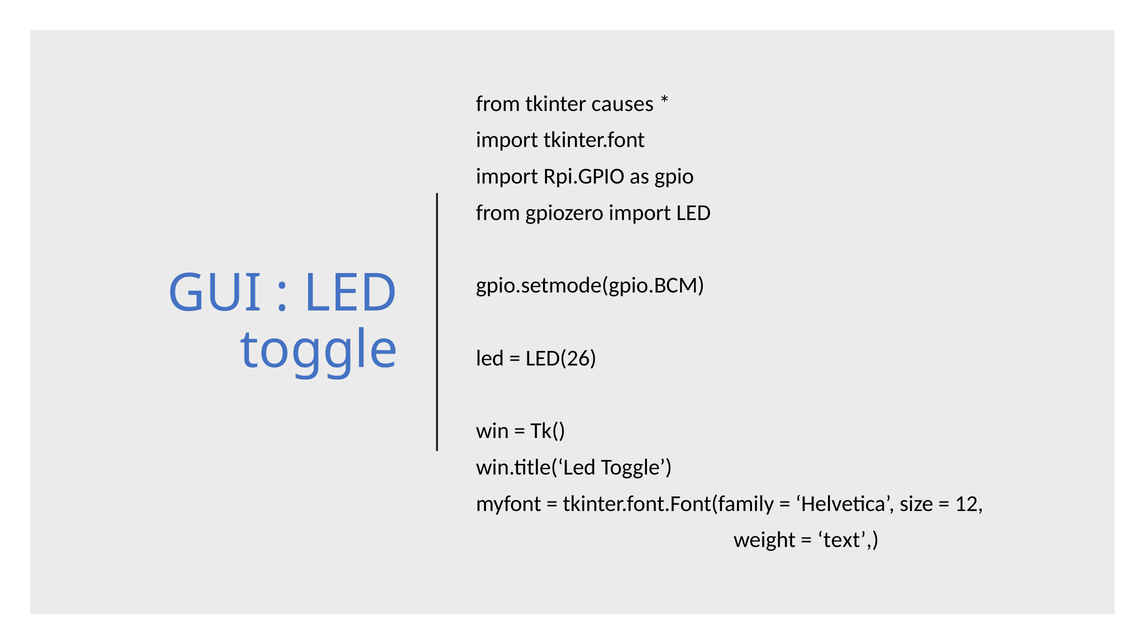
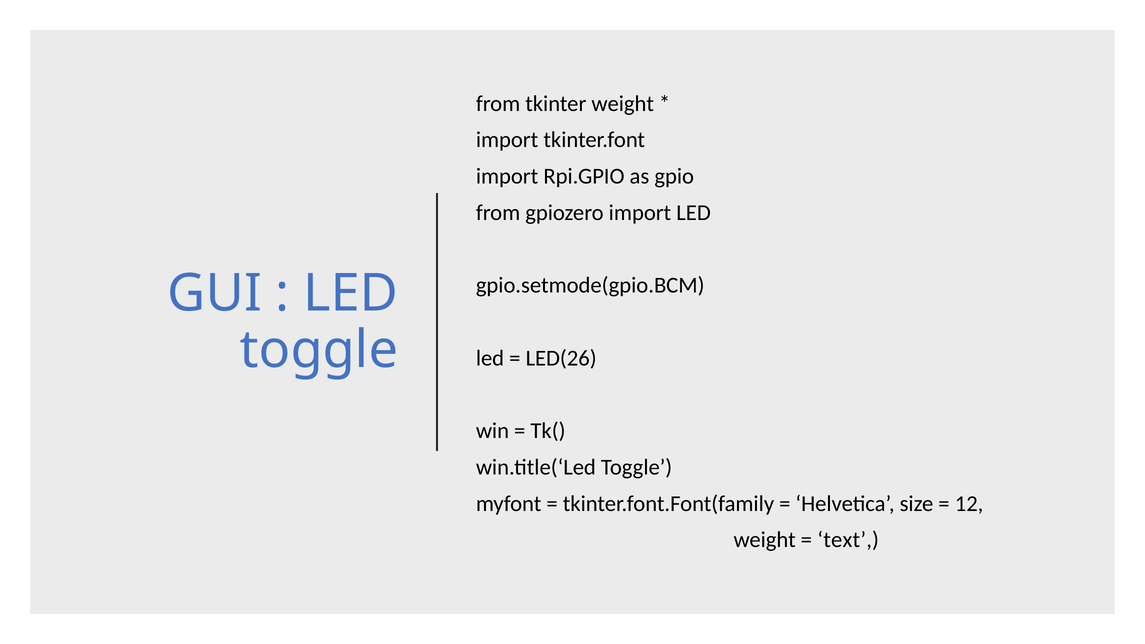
tkinter causes: causes -> weight
